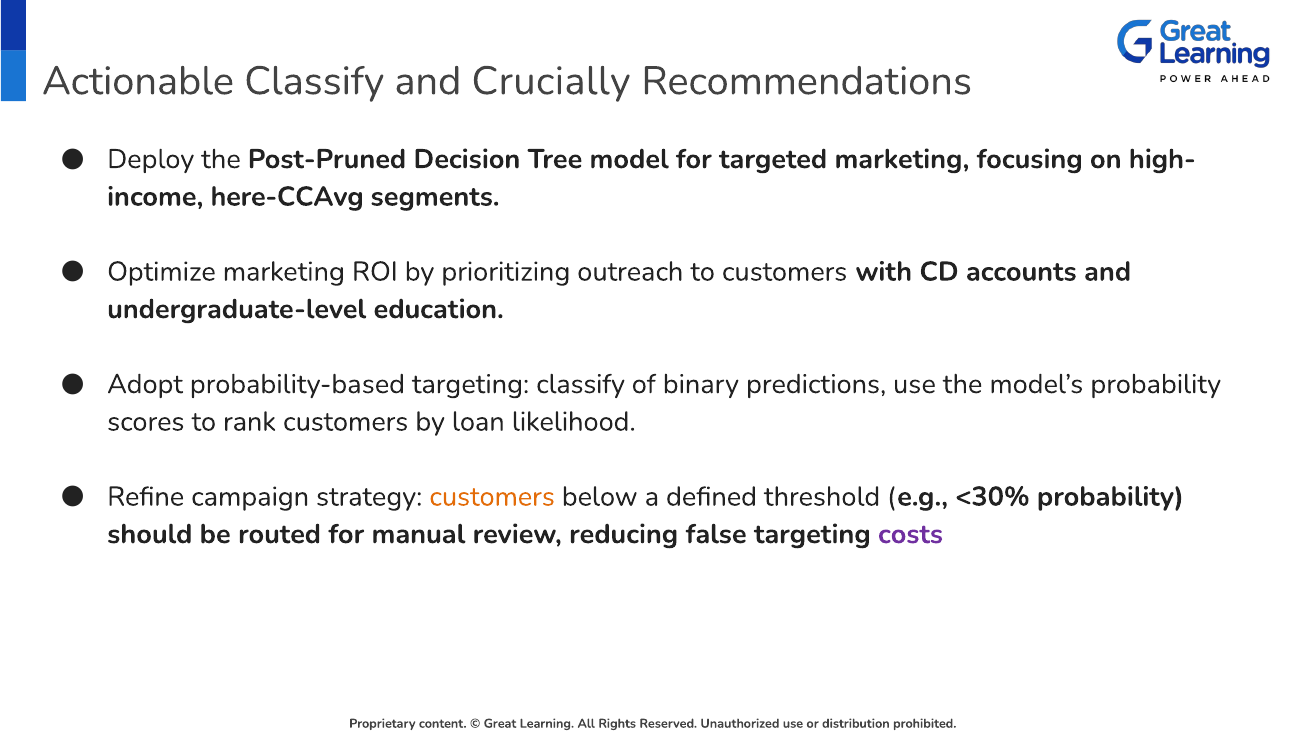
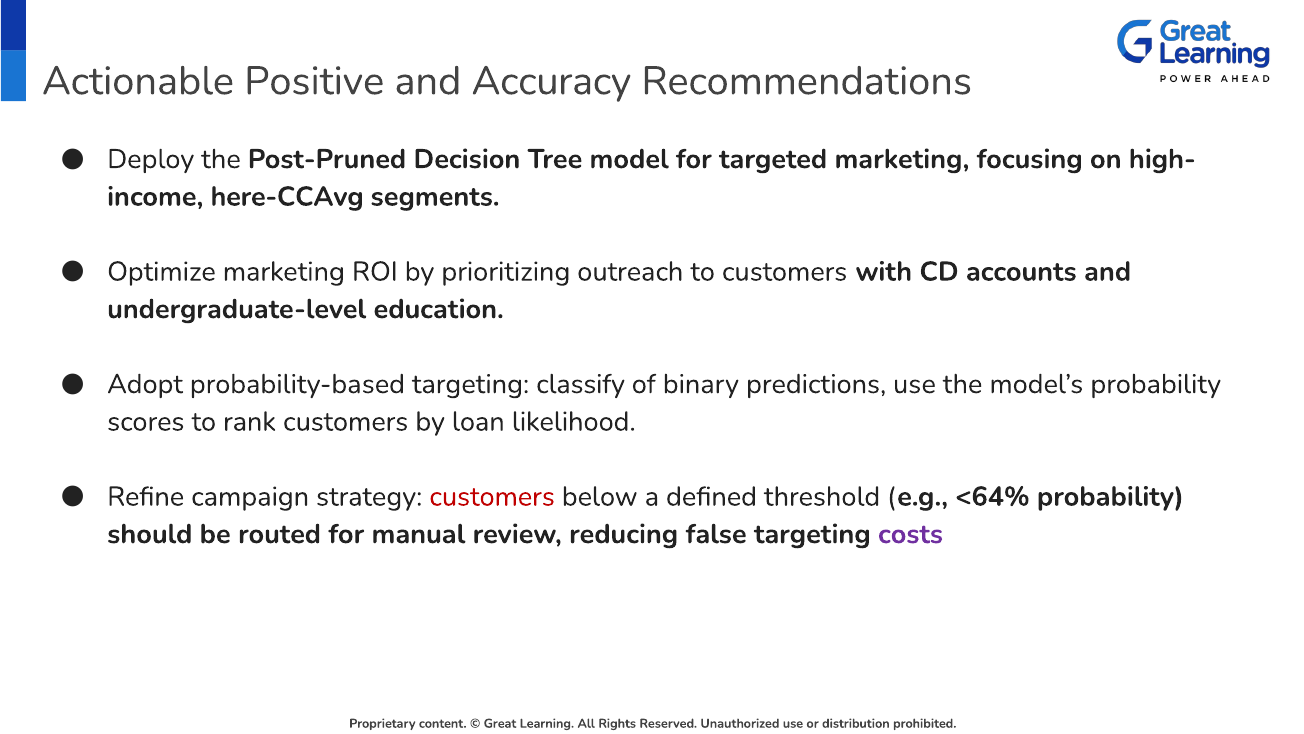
Actionable Classify: Classify -> Positive
Crucially: Crucially -> Accuracy
customers at (492, 496) colour: orange -> red
<30%: <30% -> <64%
